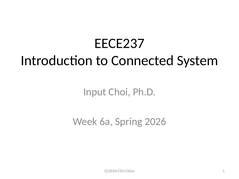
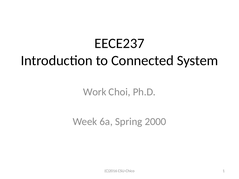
Input: Input -> Work
2026: 2026 -> 2000
